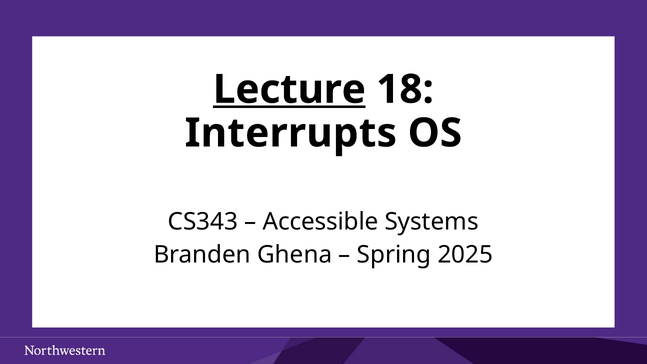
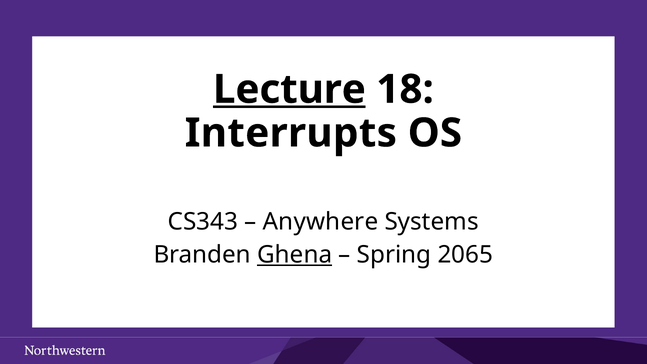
Accessible: Accessible -> Anywhere
Ghena underline: none -> present
2025: 2025 -> 2065
